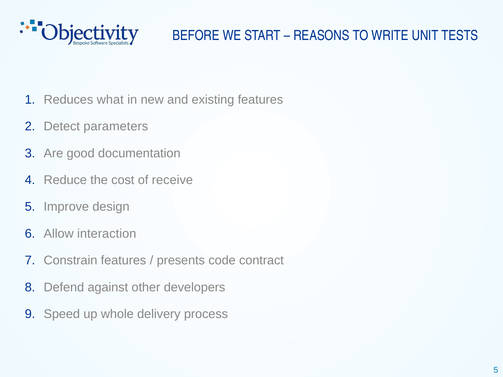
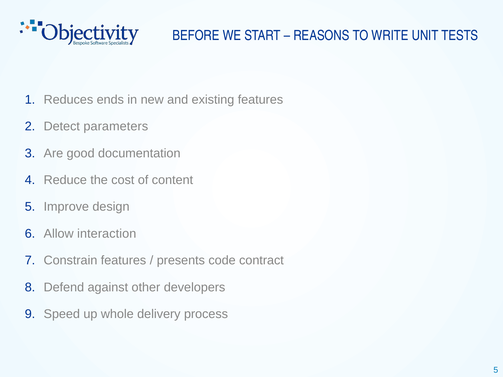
what: what -> ends
receive: receive -> content
